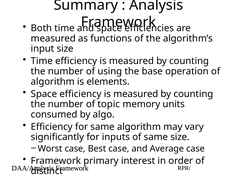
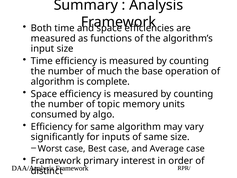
using: using -> much
elements: elements -> complete
